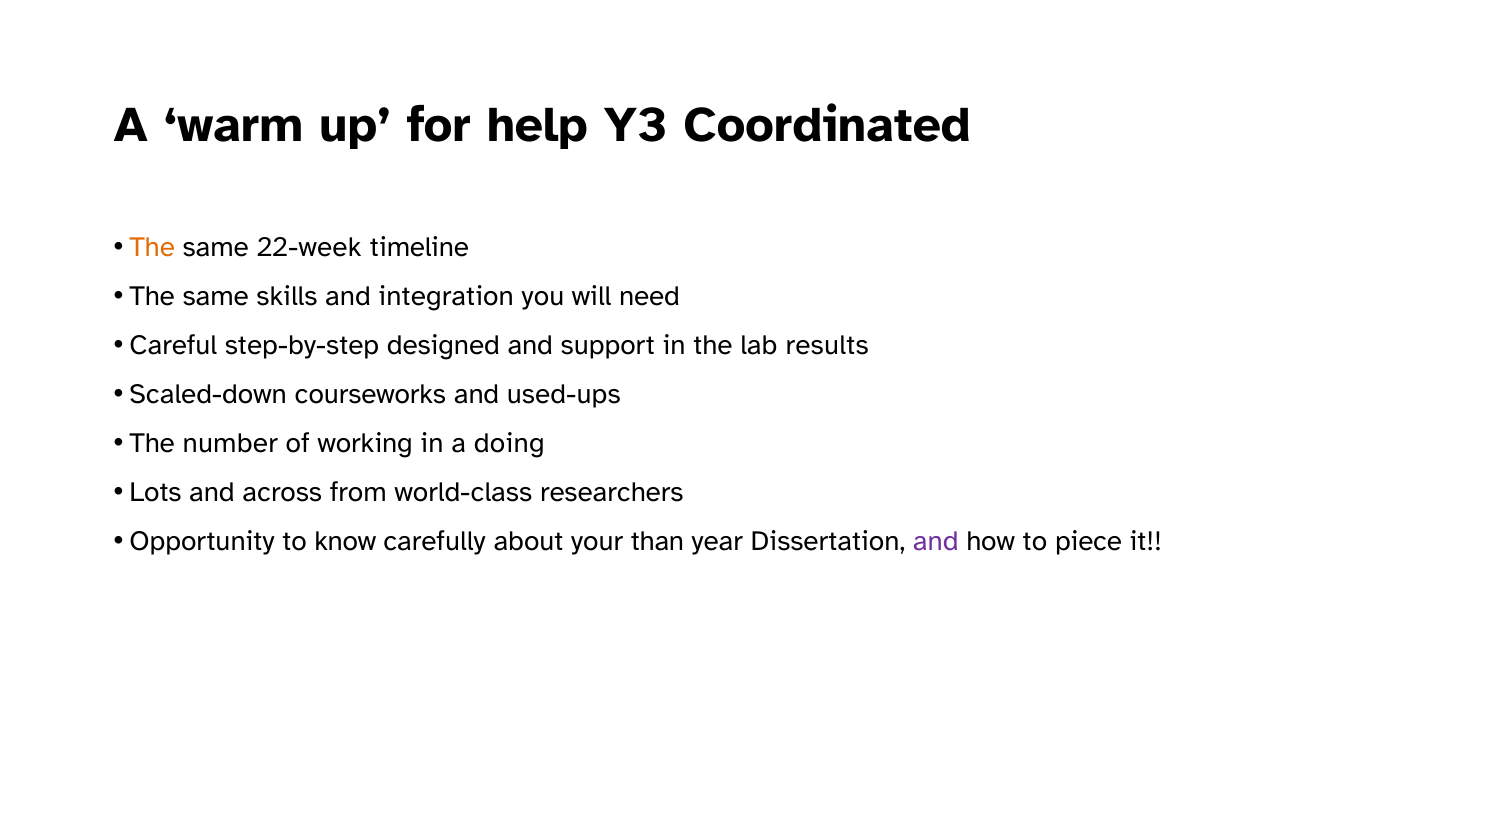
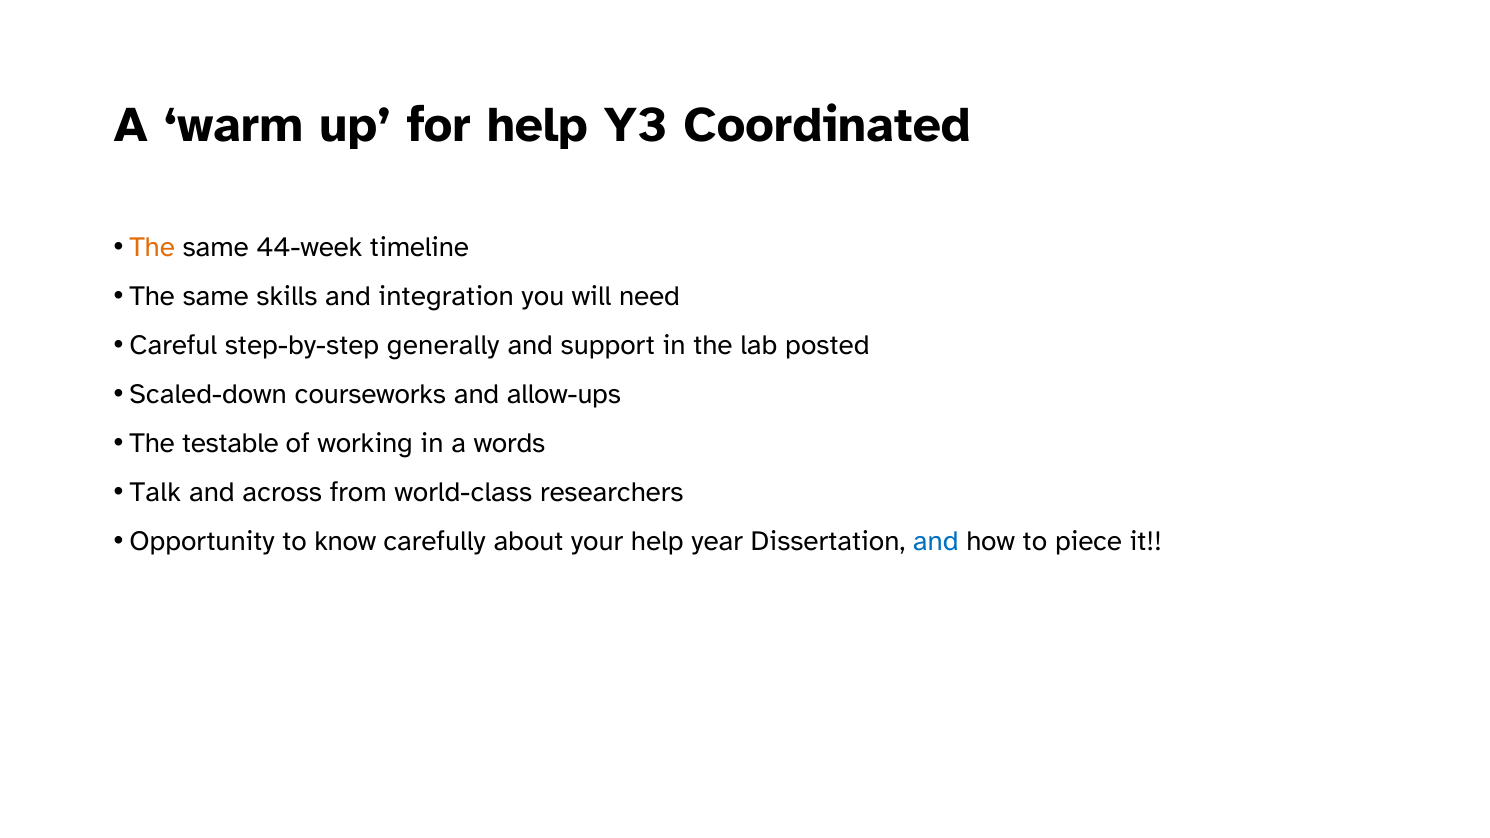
22-week: 22-week -> 44-week
designed: designed -> generally
results: results -> posted
used-ups: used-ups -> allow-ups
number: number -> testable
doing: doing -> words
Lots: Lots -> Talk
your than: than -> help
and at (936, 542) colour: purple -> blue
